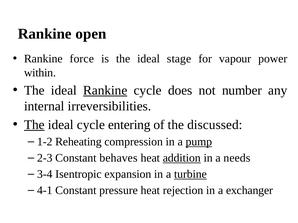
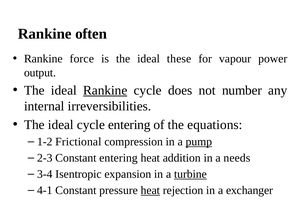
open: open -> often
stage: stage -> these
within: within -> output
The at (34, 125) underline: present -> none
discussed: discussed -> equations
Reheating: Reheating -> Frictional
Constant behaves: behaves -> entering
addition underline: present -> none
heat at (150, 191) underline: none -> present
